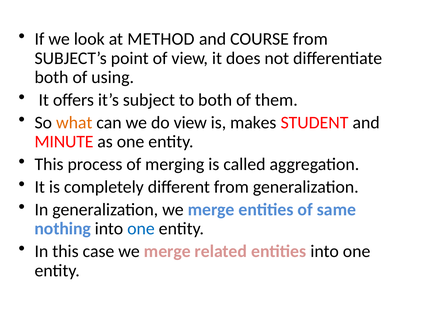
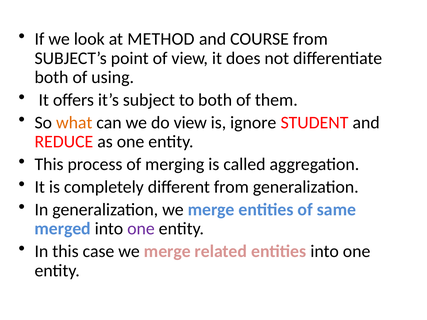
makes: makes -> ignore
MINUTE: MINUTE -> REDUCE
nothing: nothing -> merged
one at (141, 229) colour: blue -> purple
